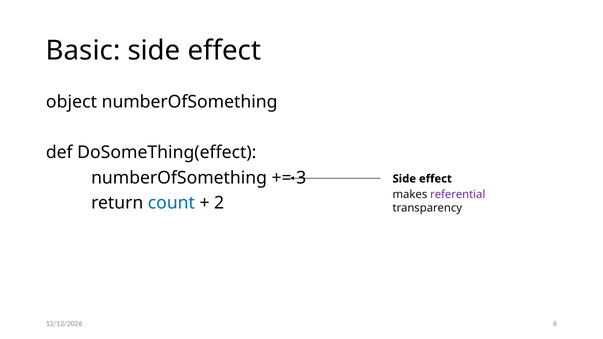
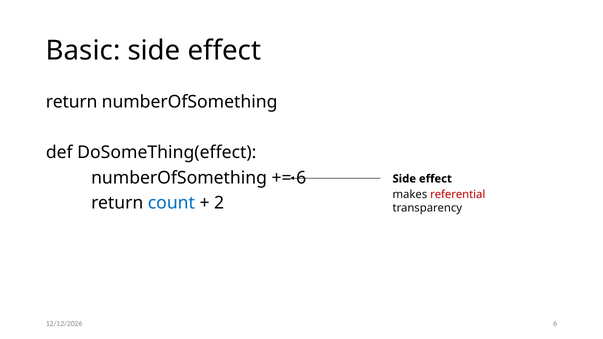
object at (71, 102): object -> return
3 at (301, 178): 3 -> 6
referential colour: purple -> red
